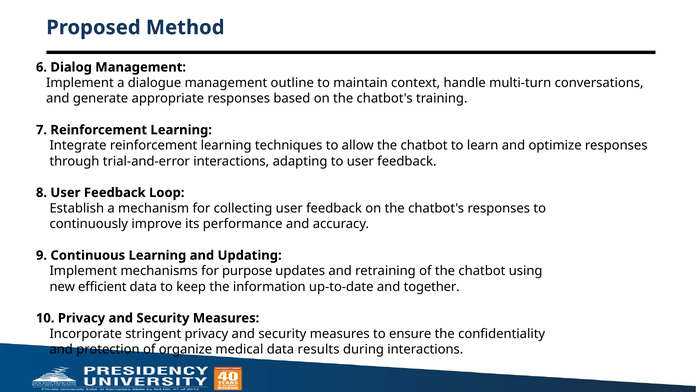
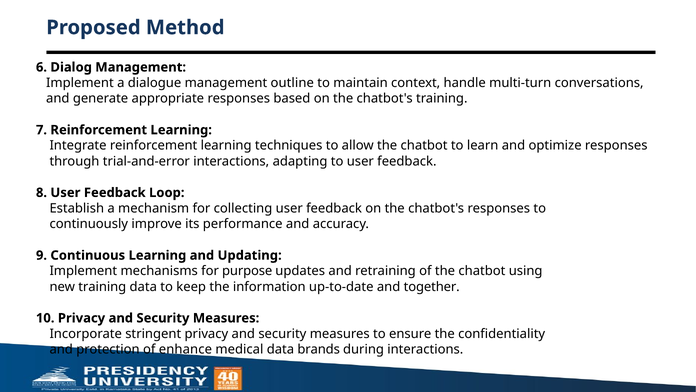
new efficient: efficient -> training
organize: organize -> enhance
results: results -> brands
